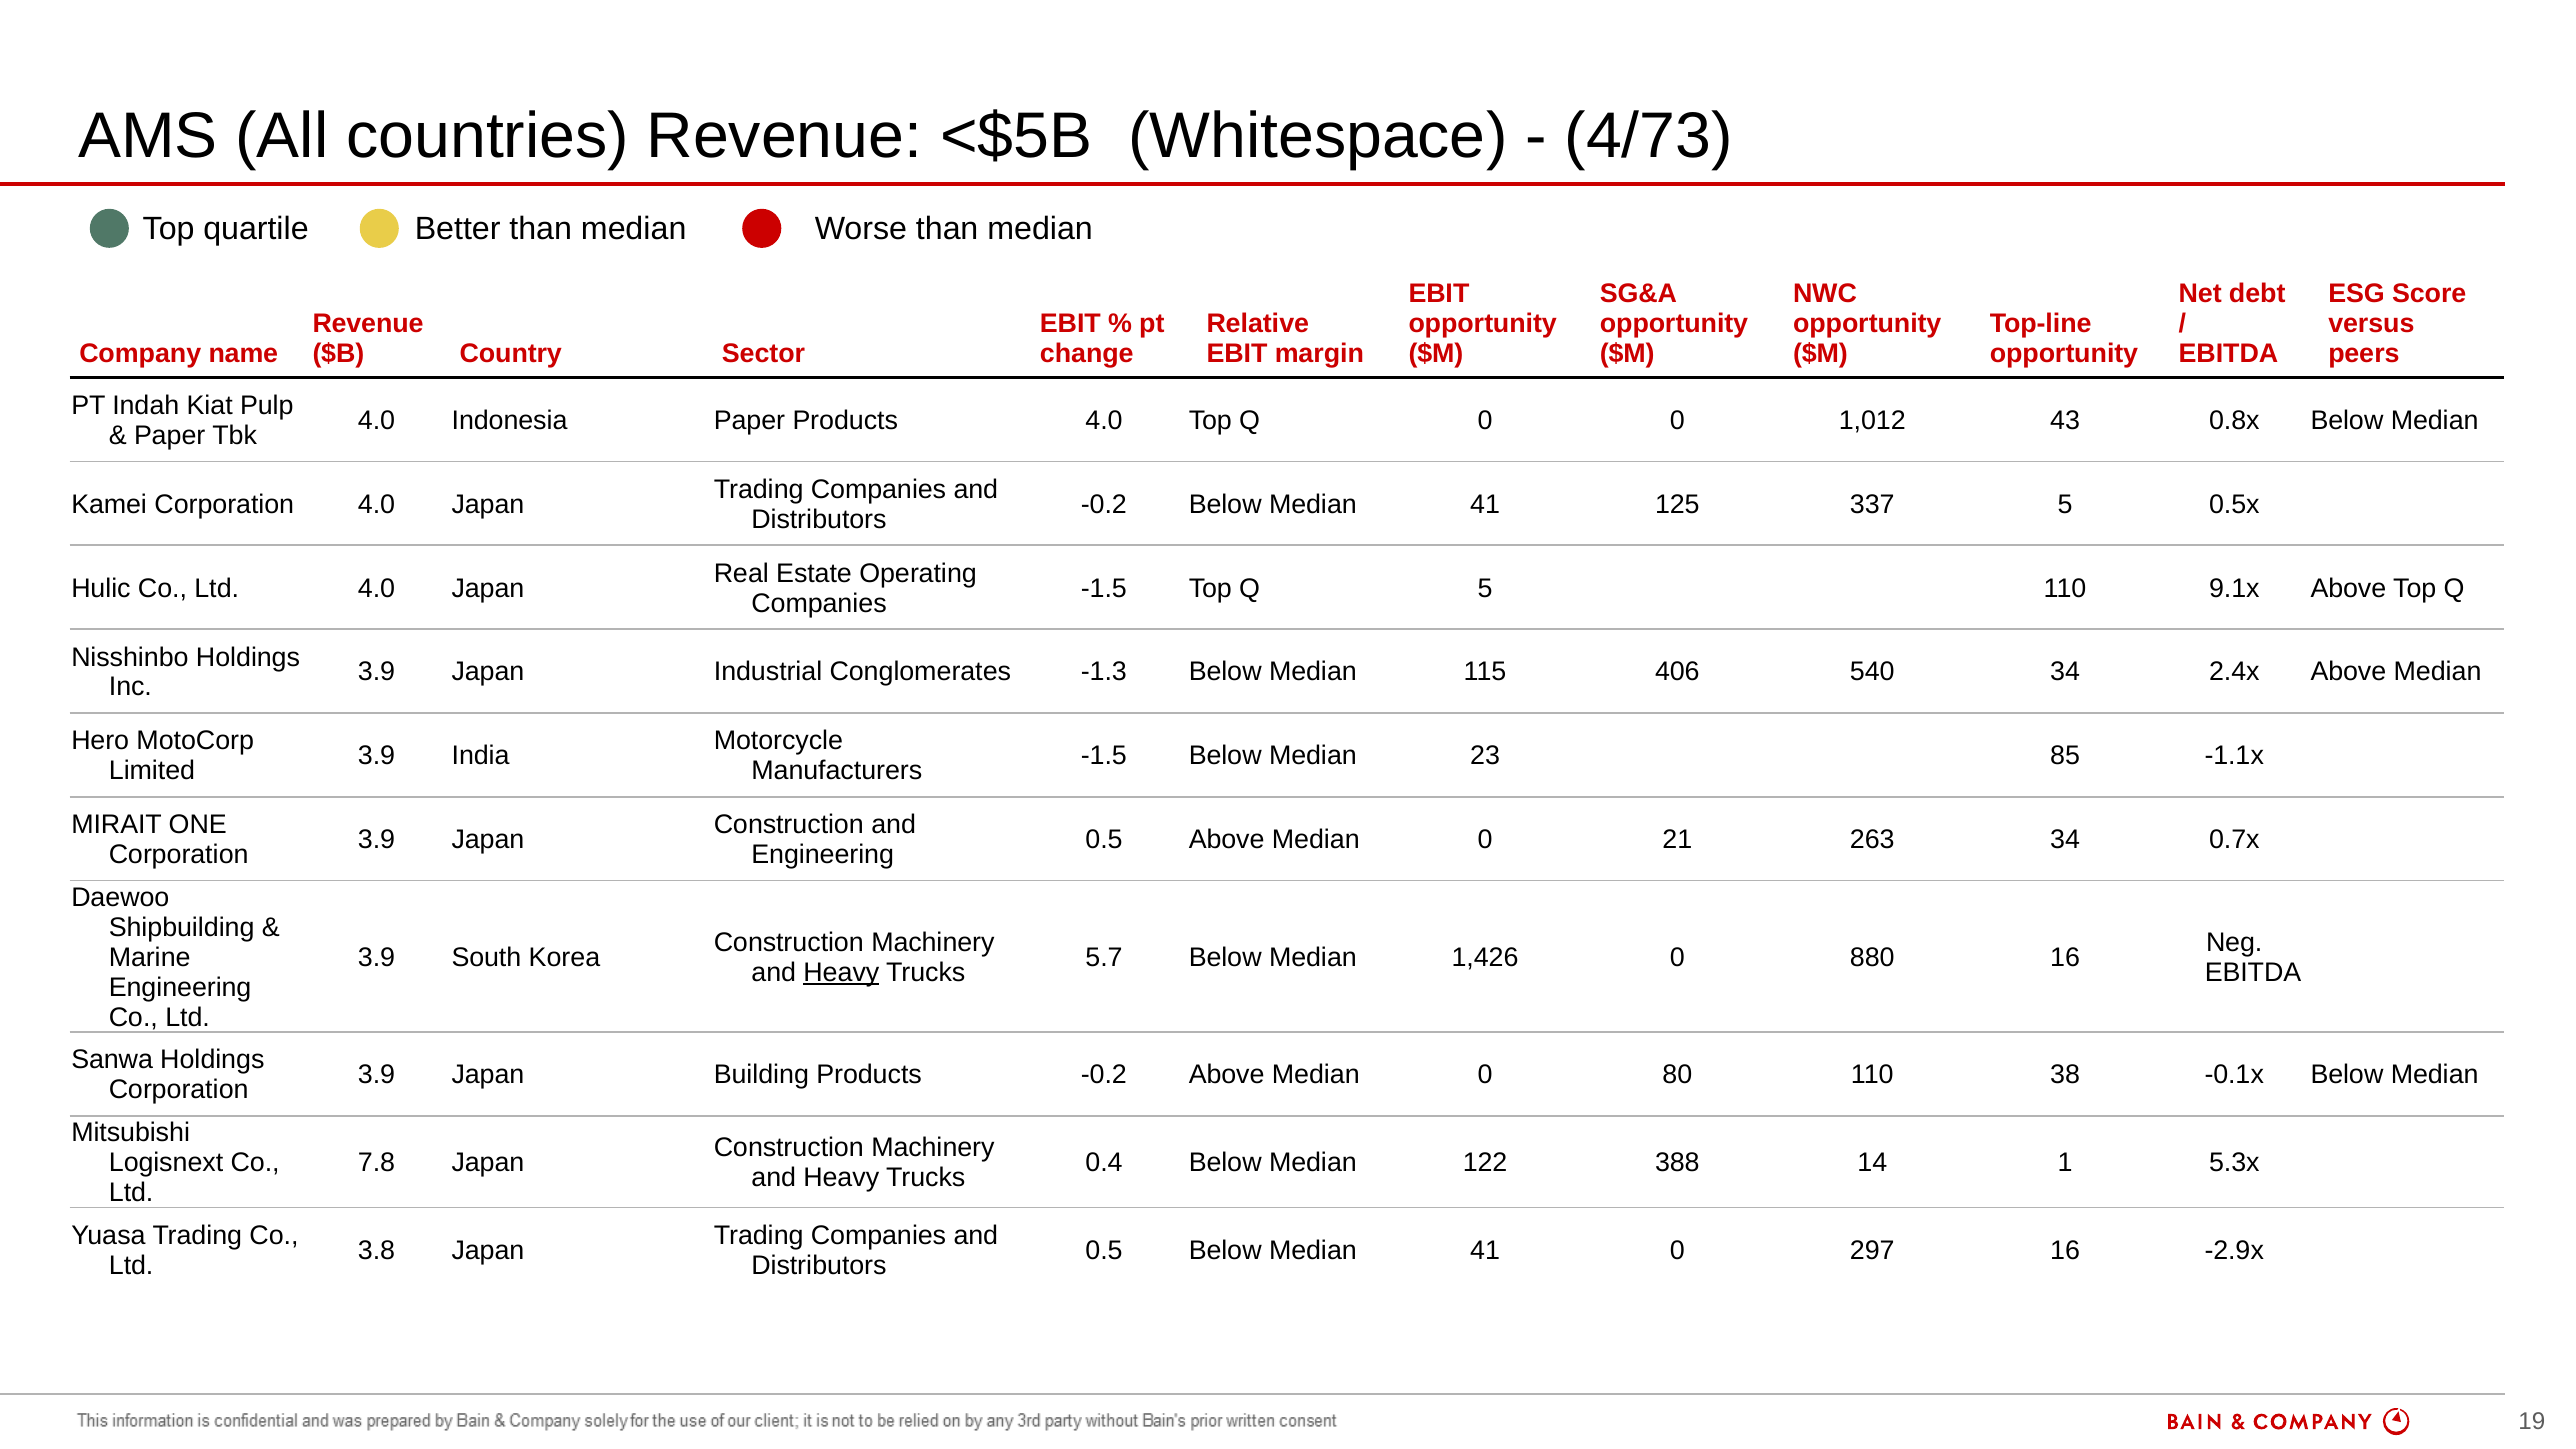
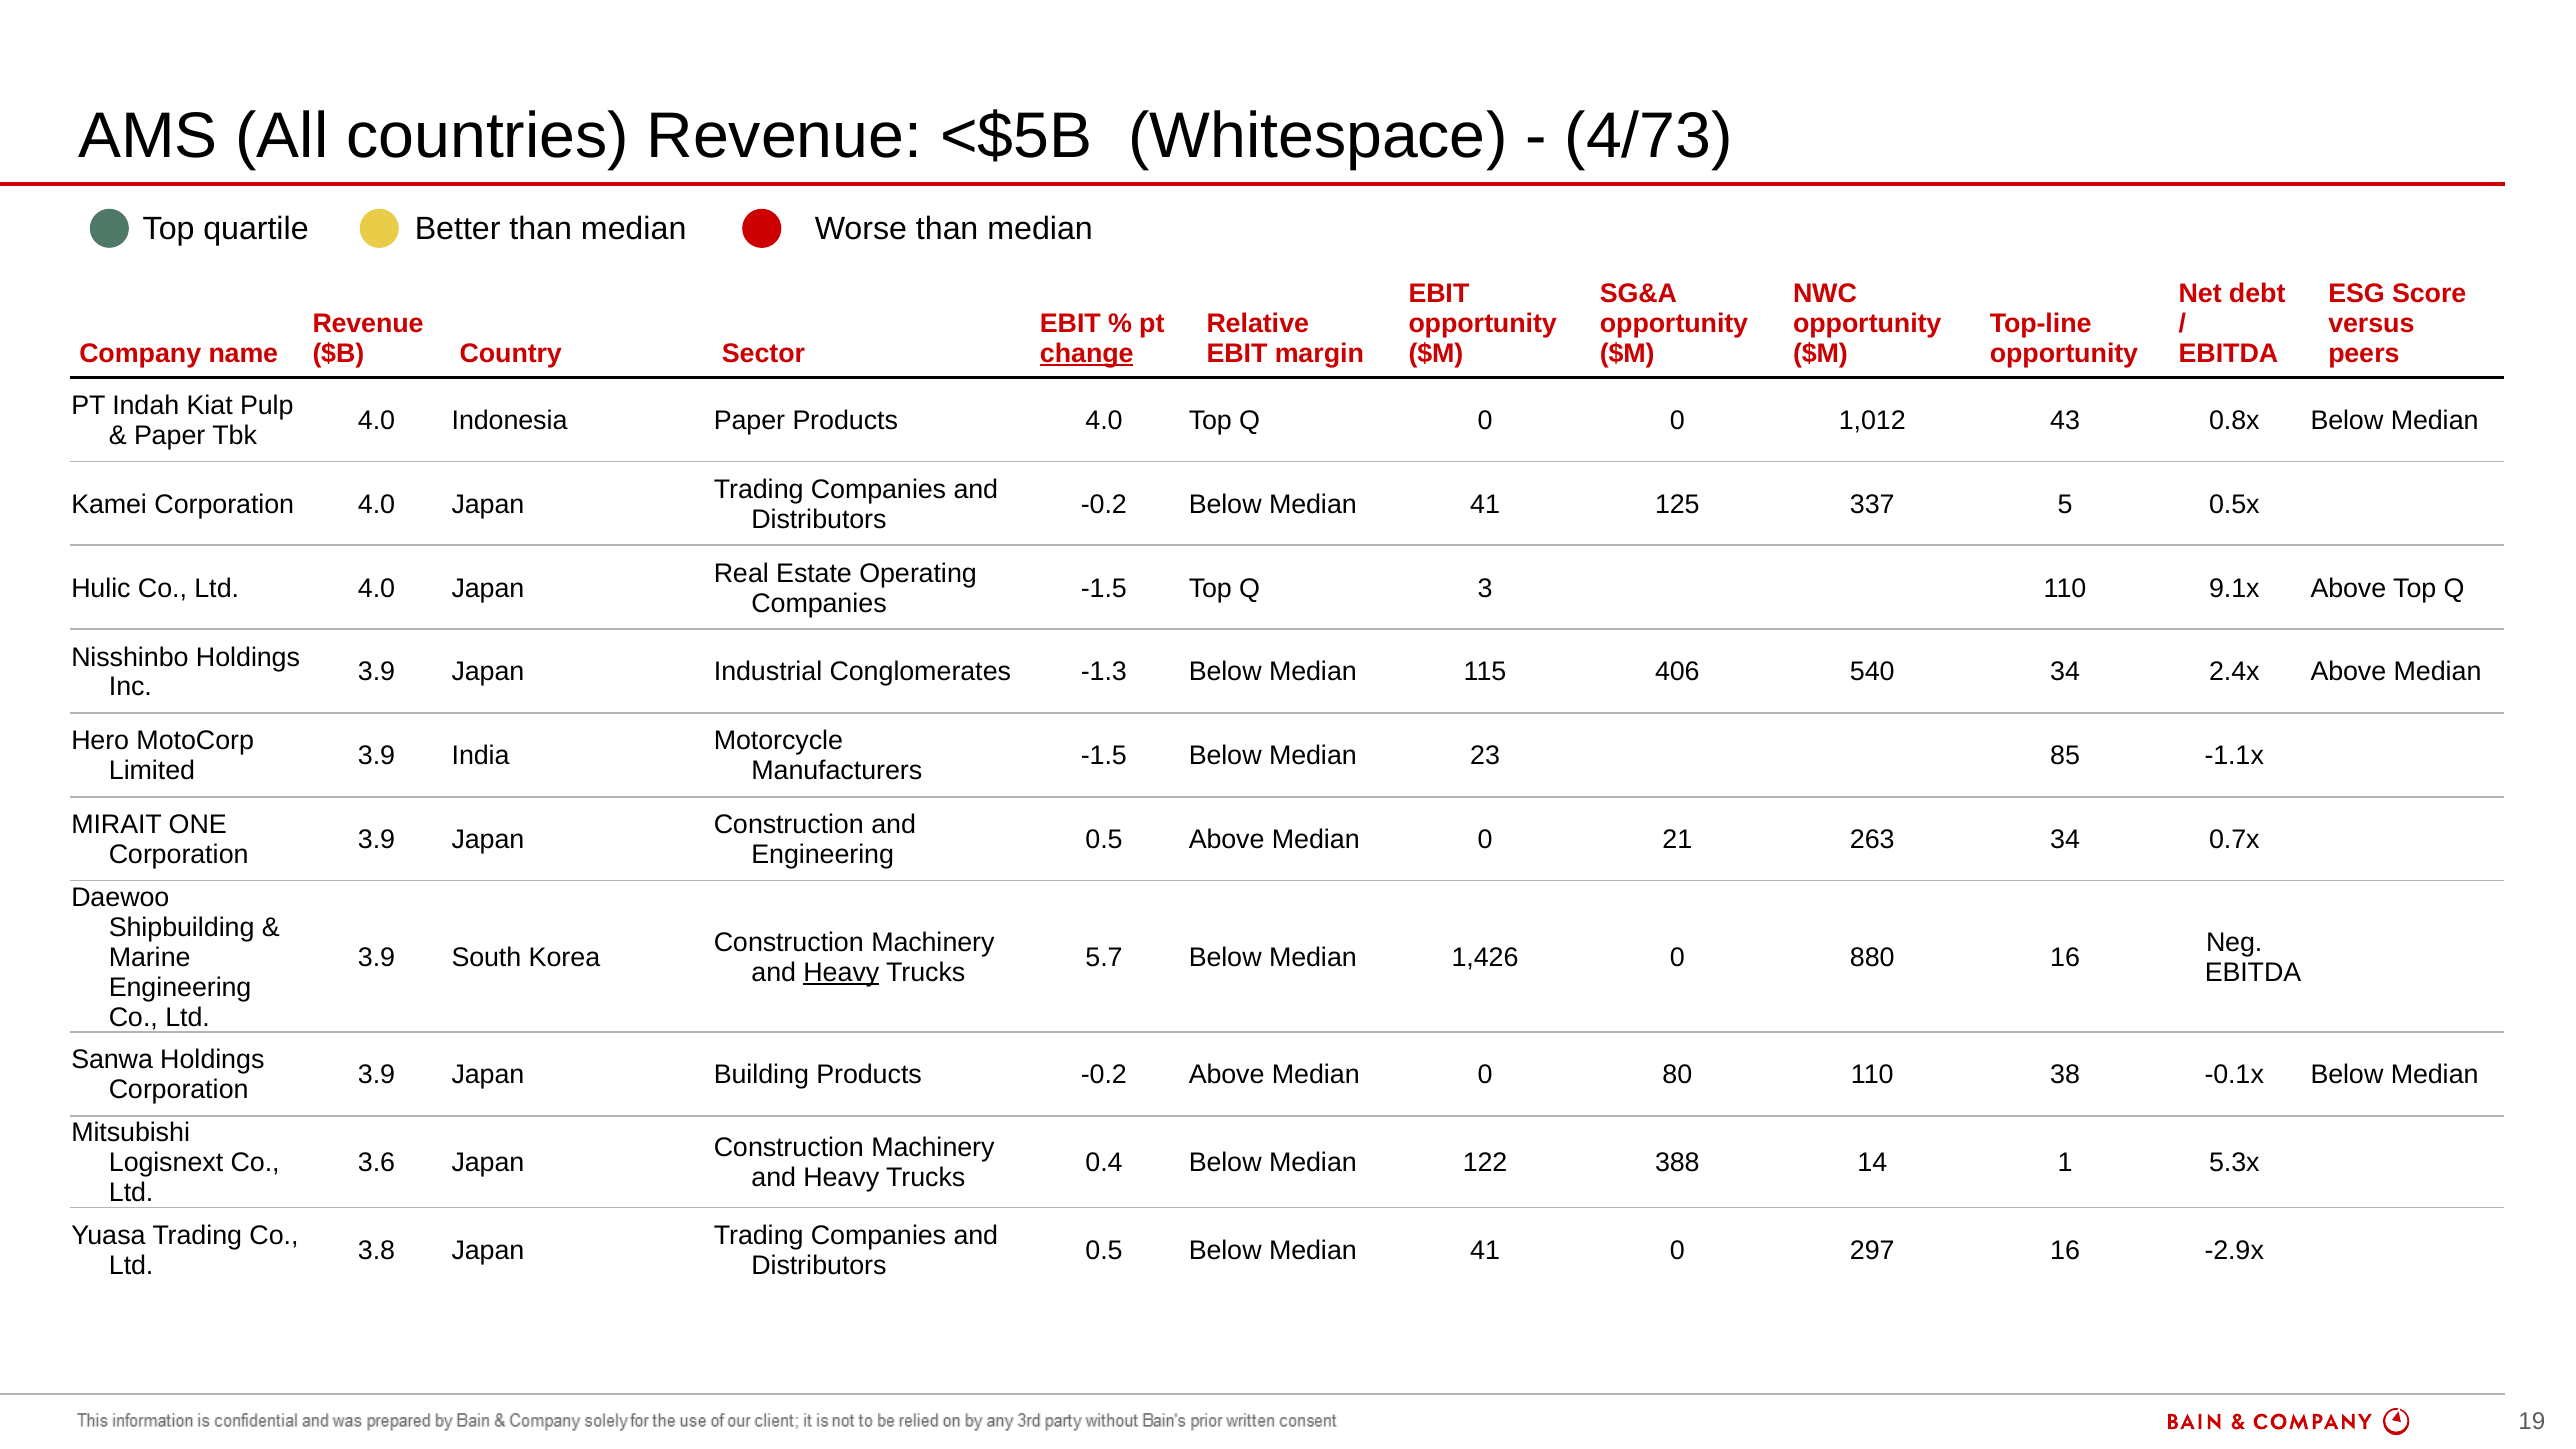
change underline: none -> present
Q 5: 5 -> 3
7.8: 7.8 -> 3.6
